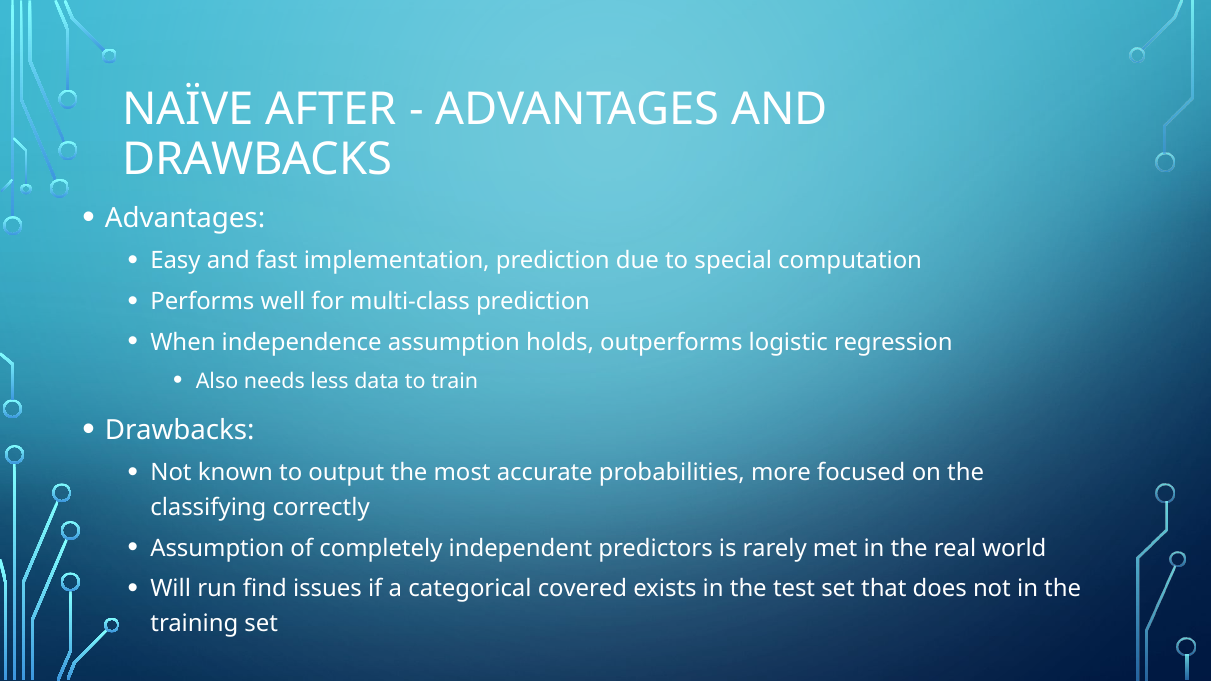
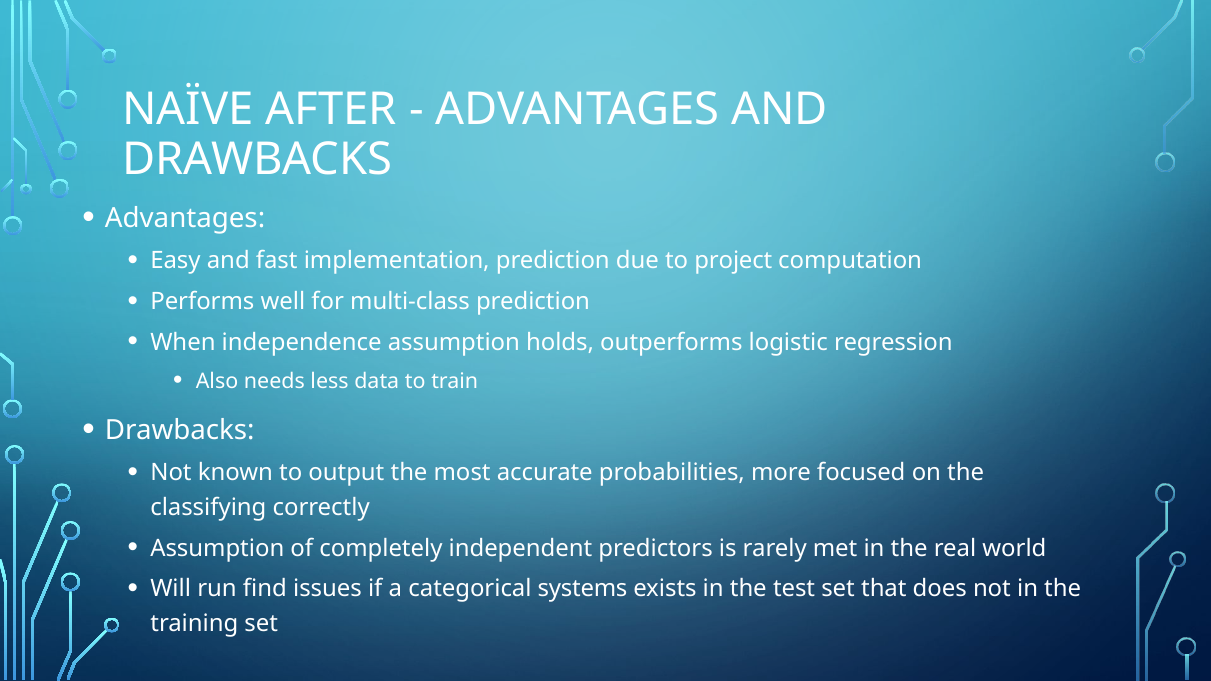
special: special -> project
covered: covered -> systems
